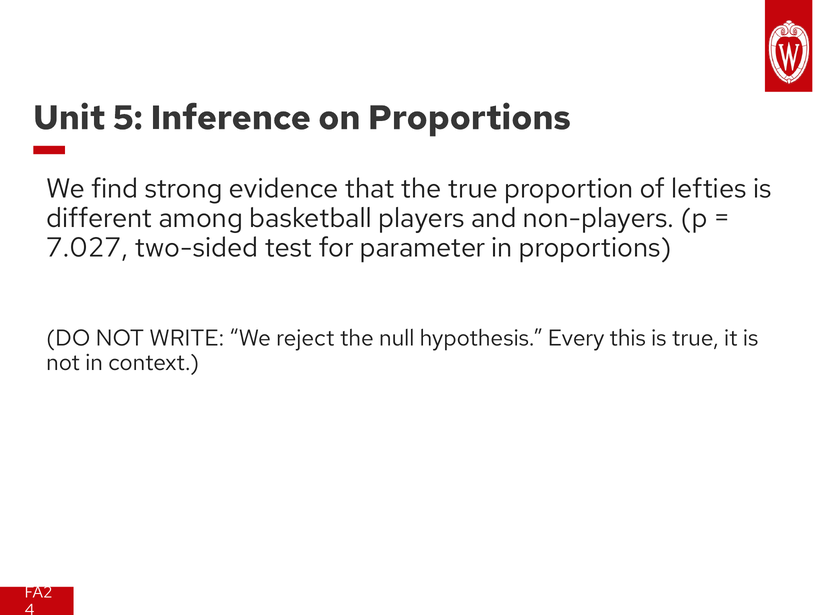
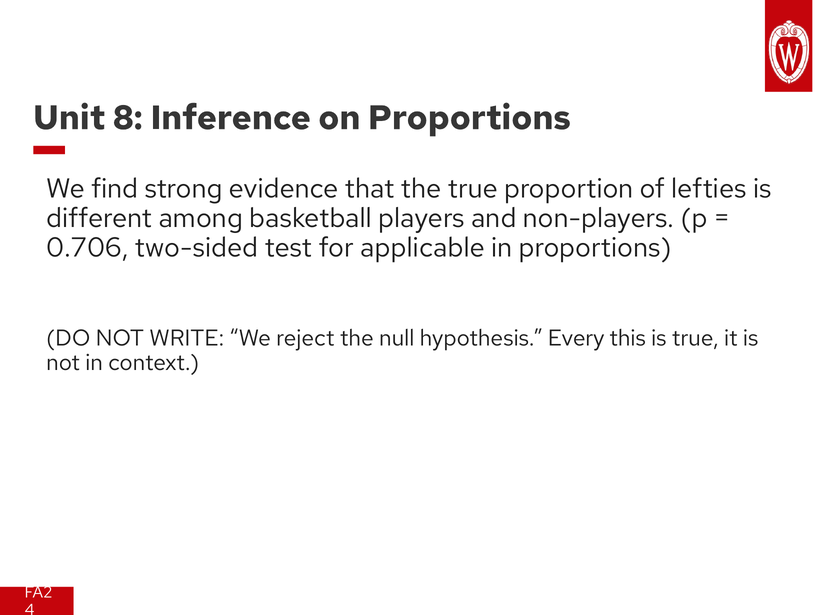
5: 5 -> 8
7.027: 7.027 -> 0.706
parameter: parameter -> applicable
